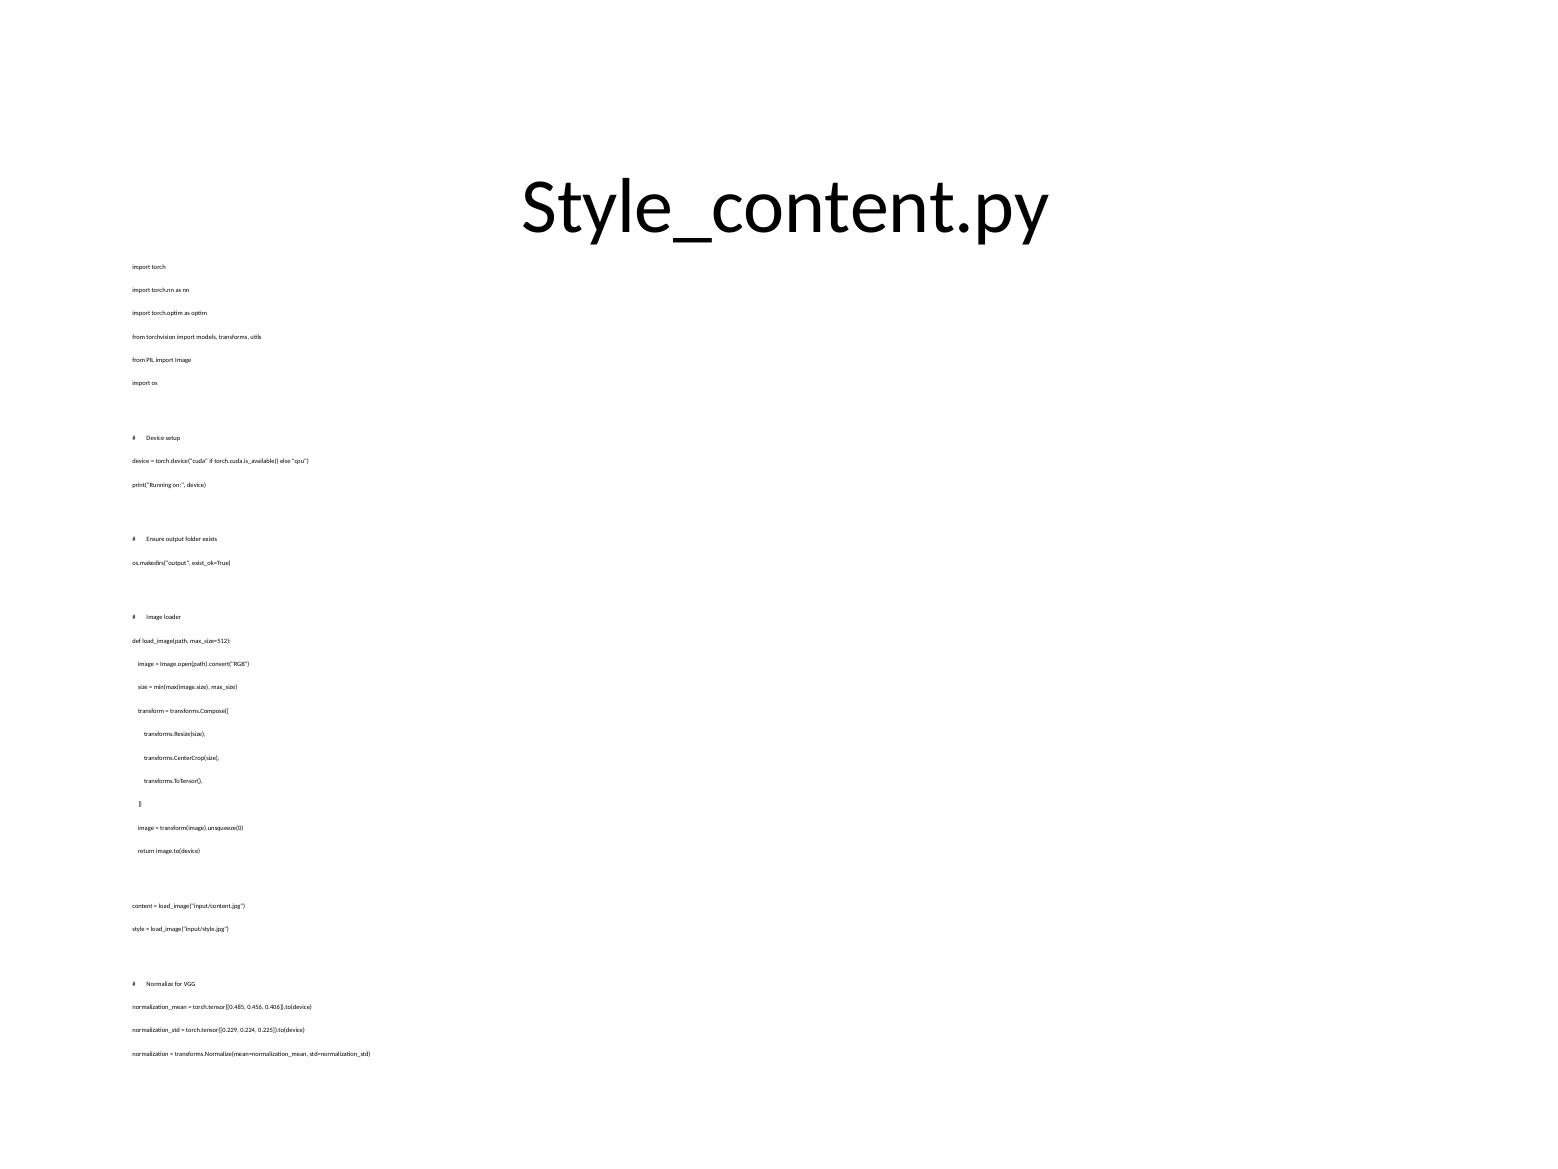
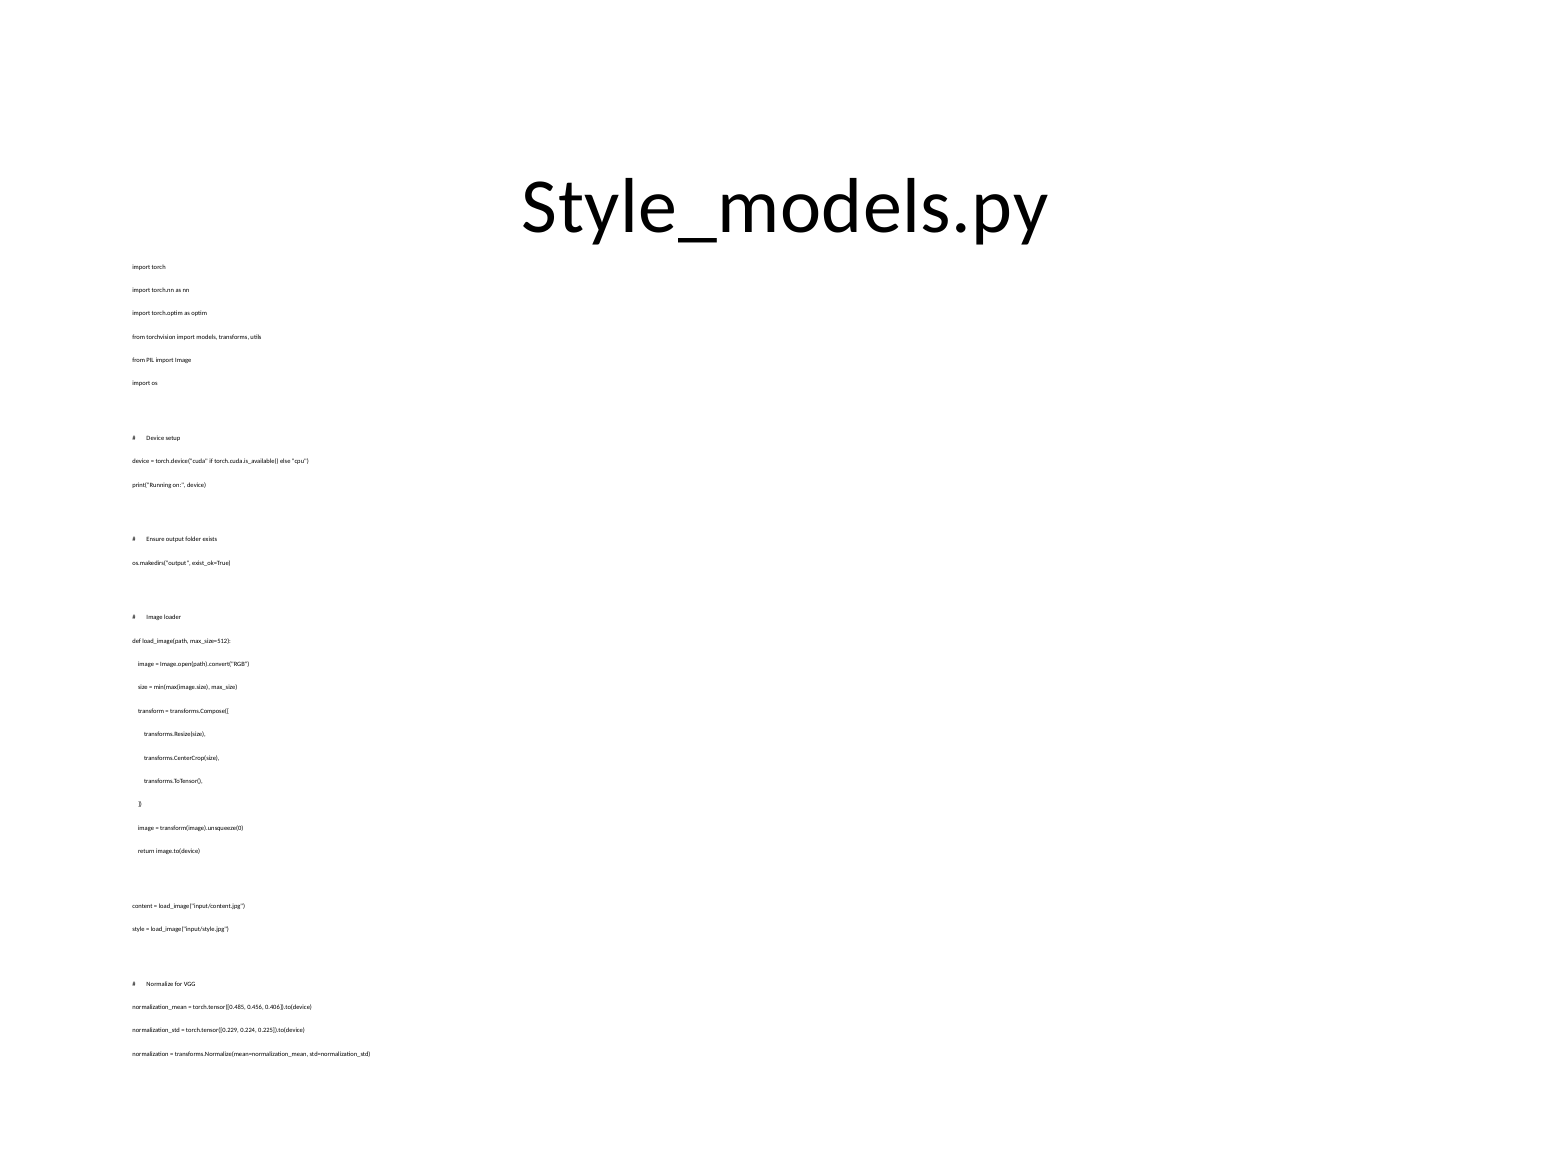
Style_content.py: Style_content.py -> Style_models.py
